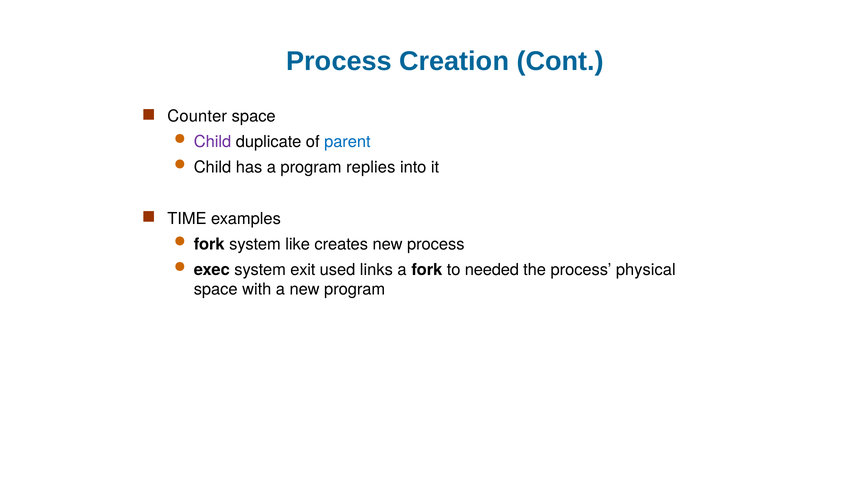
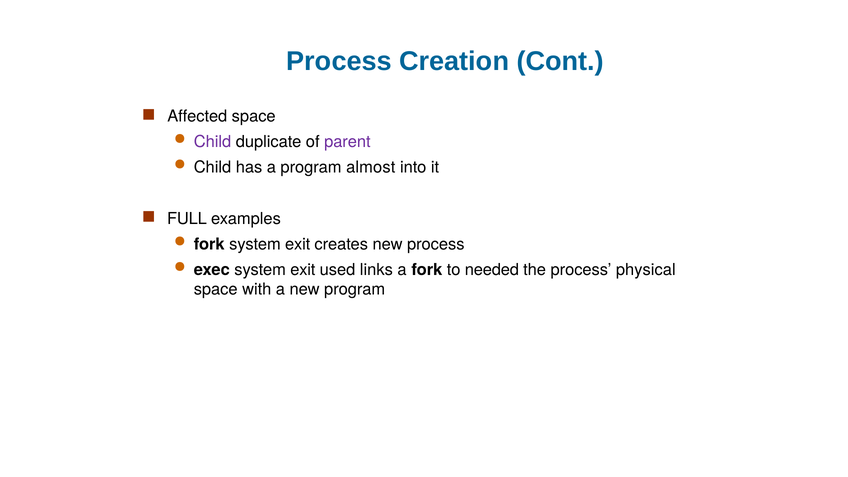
Counter: Counter -> Affected
parent colour: blue -> purple
replies: replies -> almost
TIME: TIME -> FULL
fork system like: like -> exit
